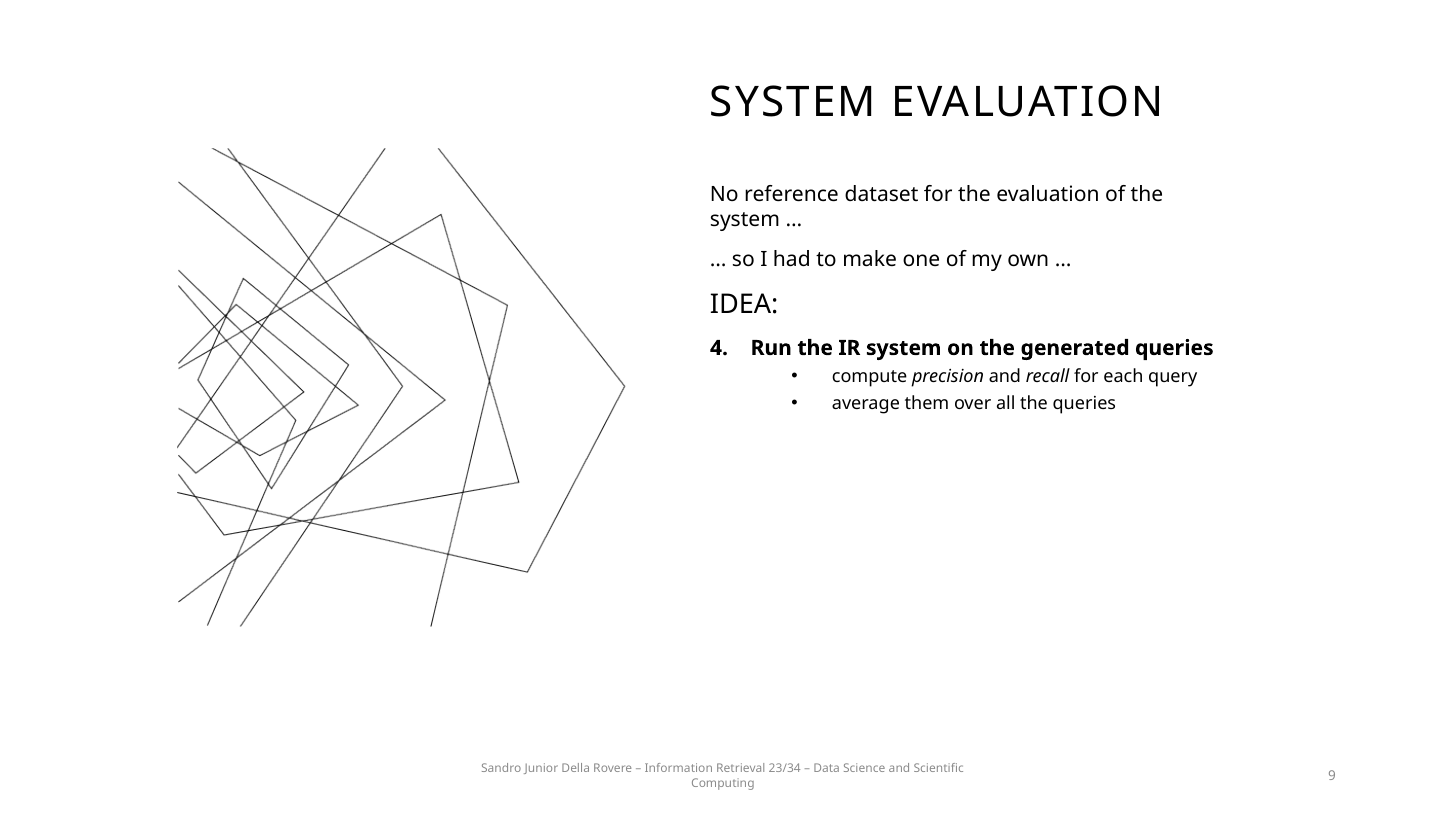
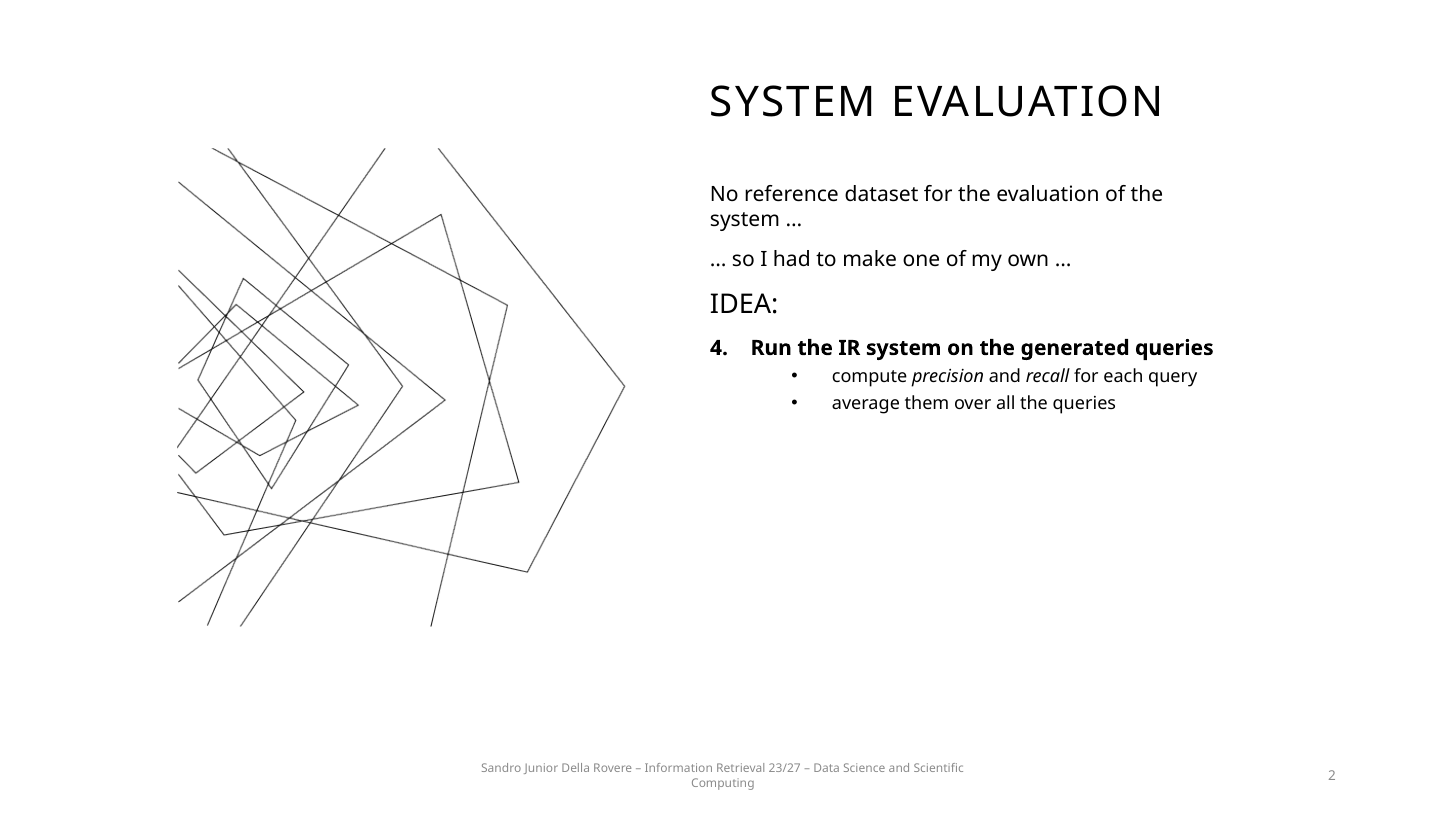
23/34: 23/34 -> 23/27
9: 9 -> 2
